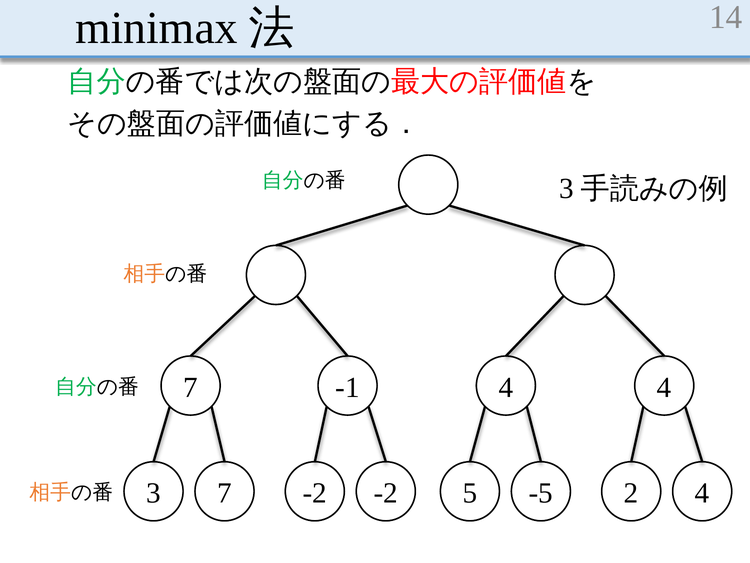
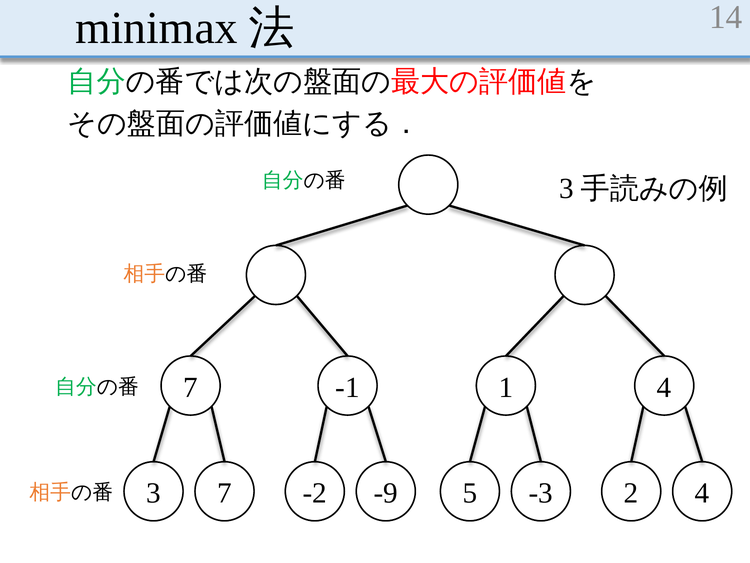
-1 4: 4 -> 1
-2 at (386, 493): -2 -> -9
-5: -5 -> -3
